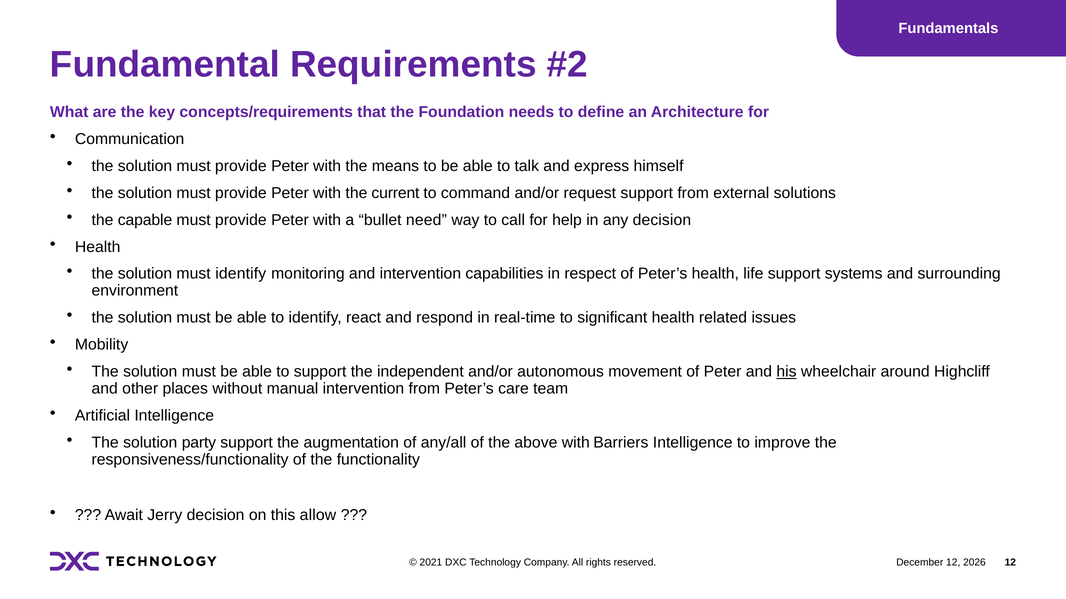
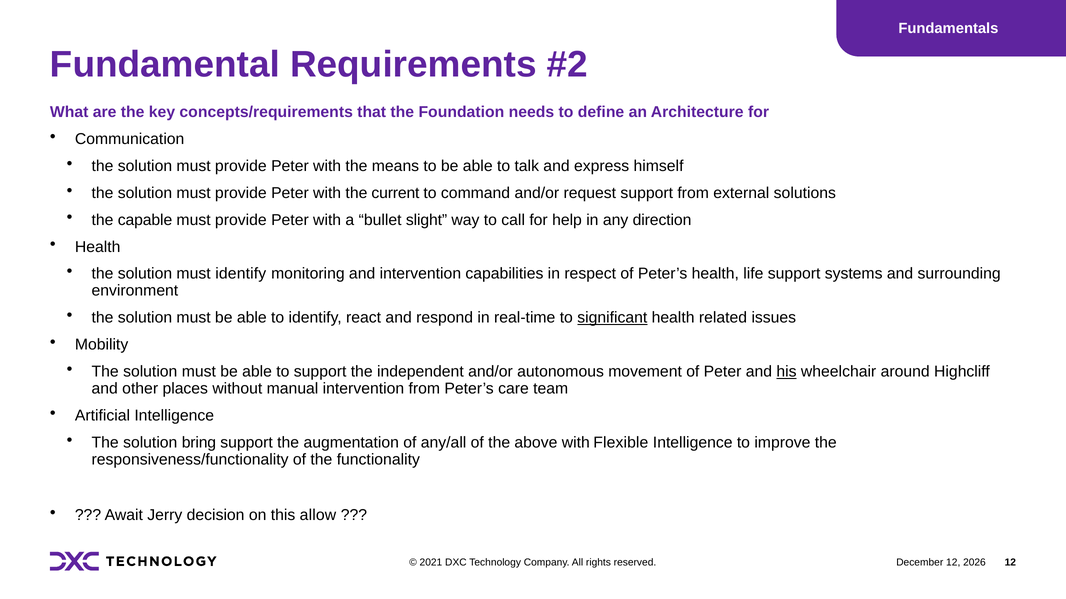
need: need -> slight
any decision: decision -> direction
significant underline: none -> present
party: party -> bring
Barriers: Barriers -> Flexible
